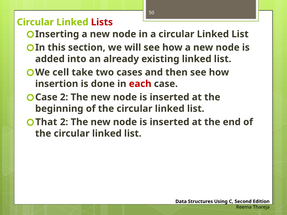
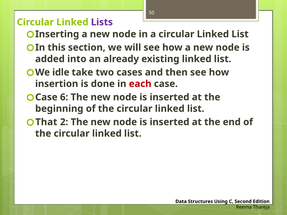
Lists colour: red -> purple
cell: cell -> idle
Case 2: 2 -> 6
